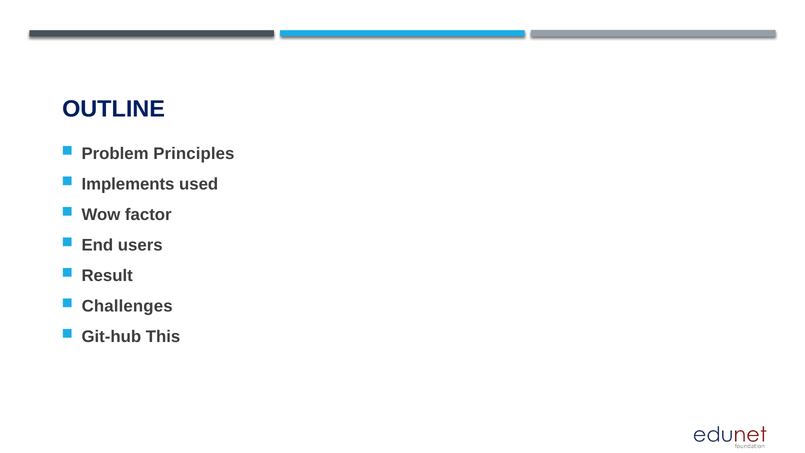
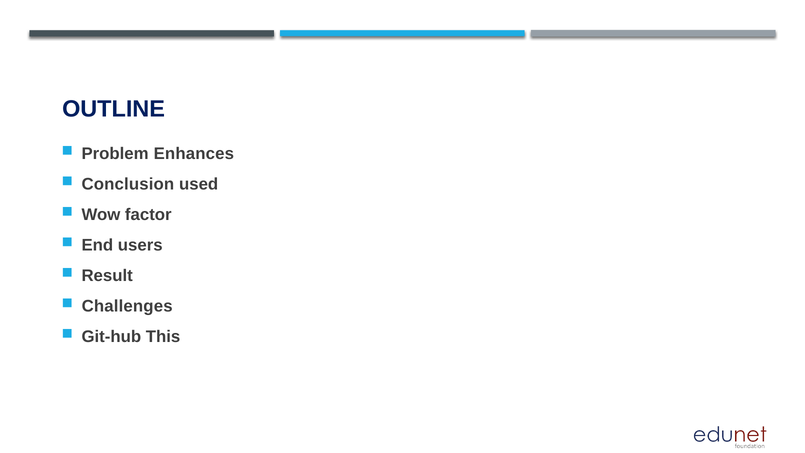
Principles: Principles -> Enhances
Implements: Implements -> Conclusion
